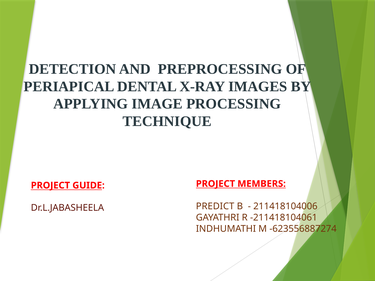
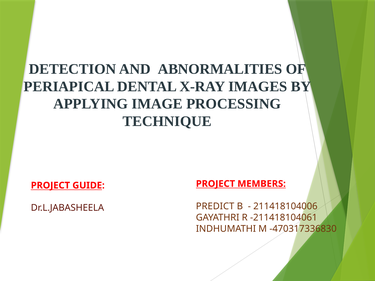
PREPROCESSING: PREPROCESSING -> ABNORMALITIES
-623556887274: -623556887274 -> -470317336830
